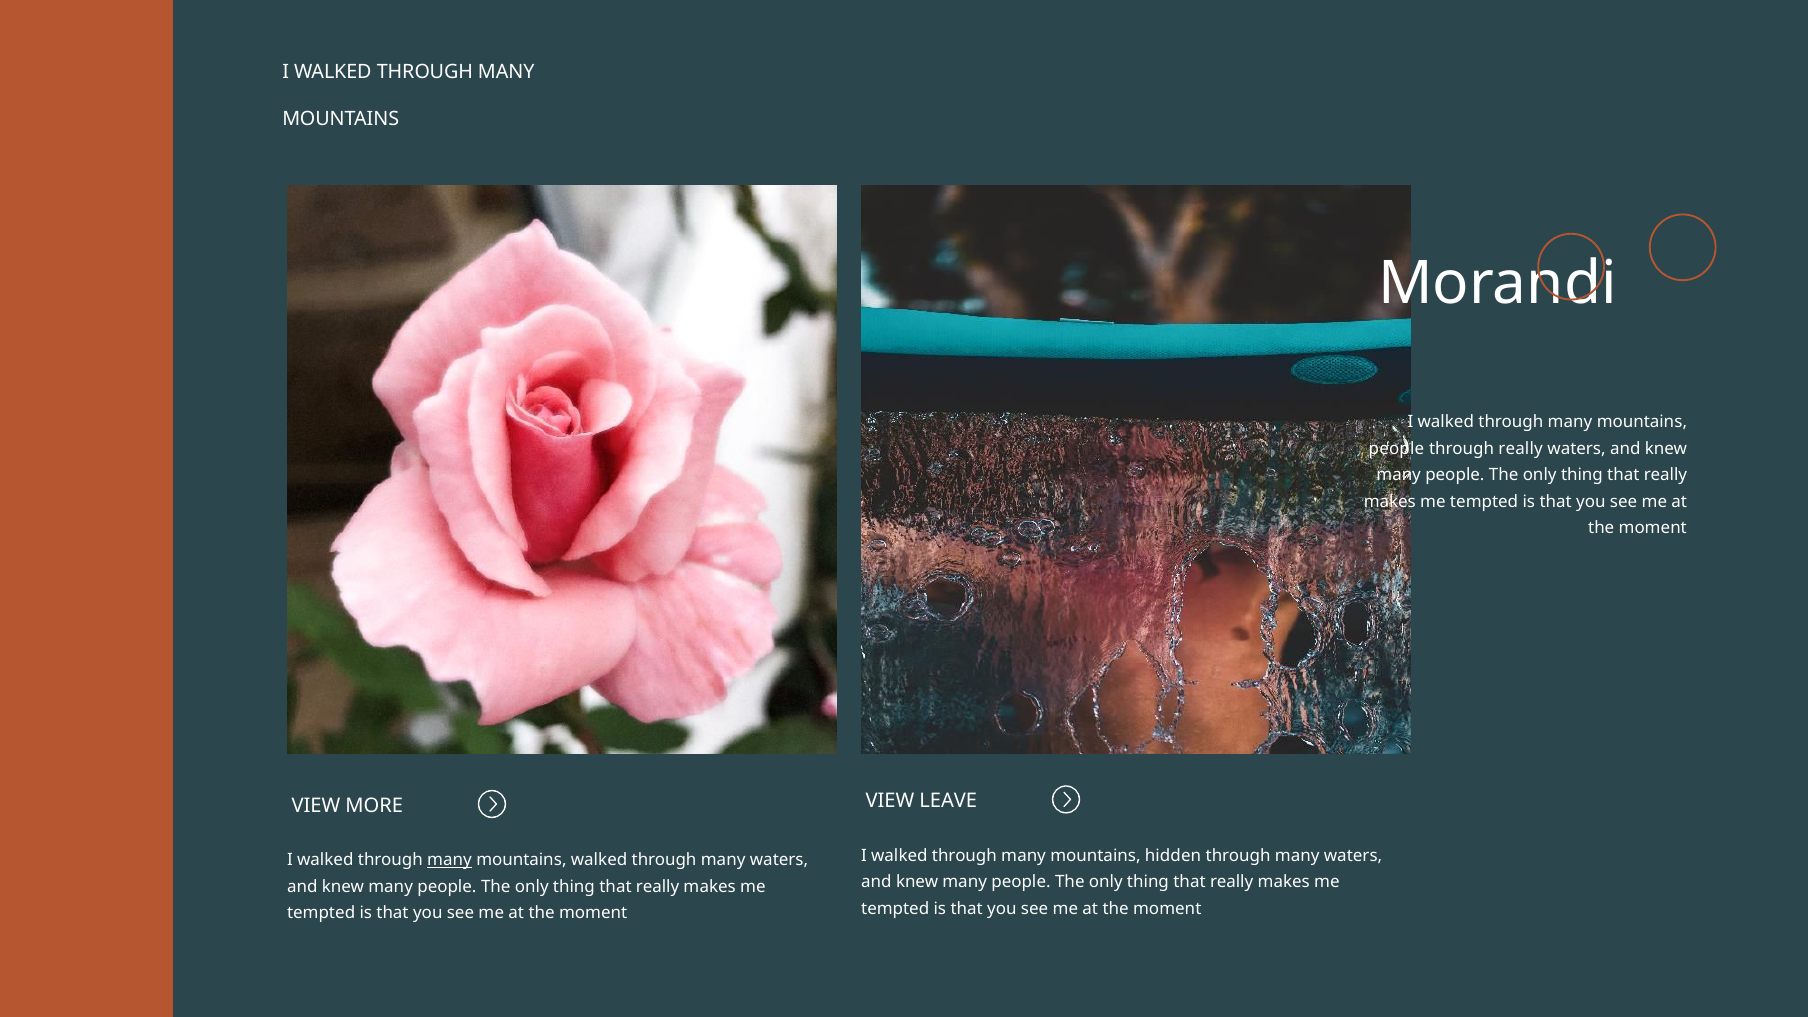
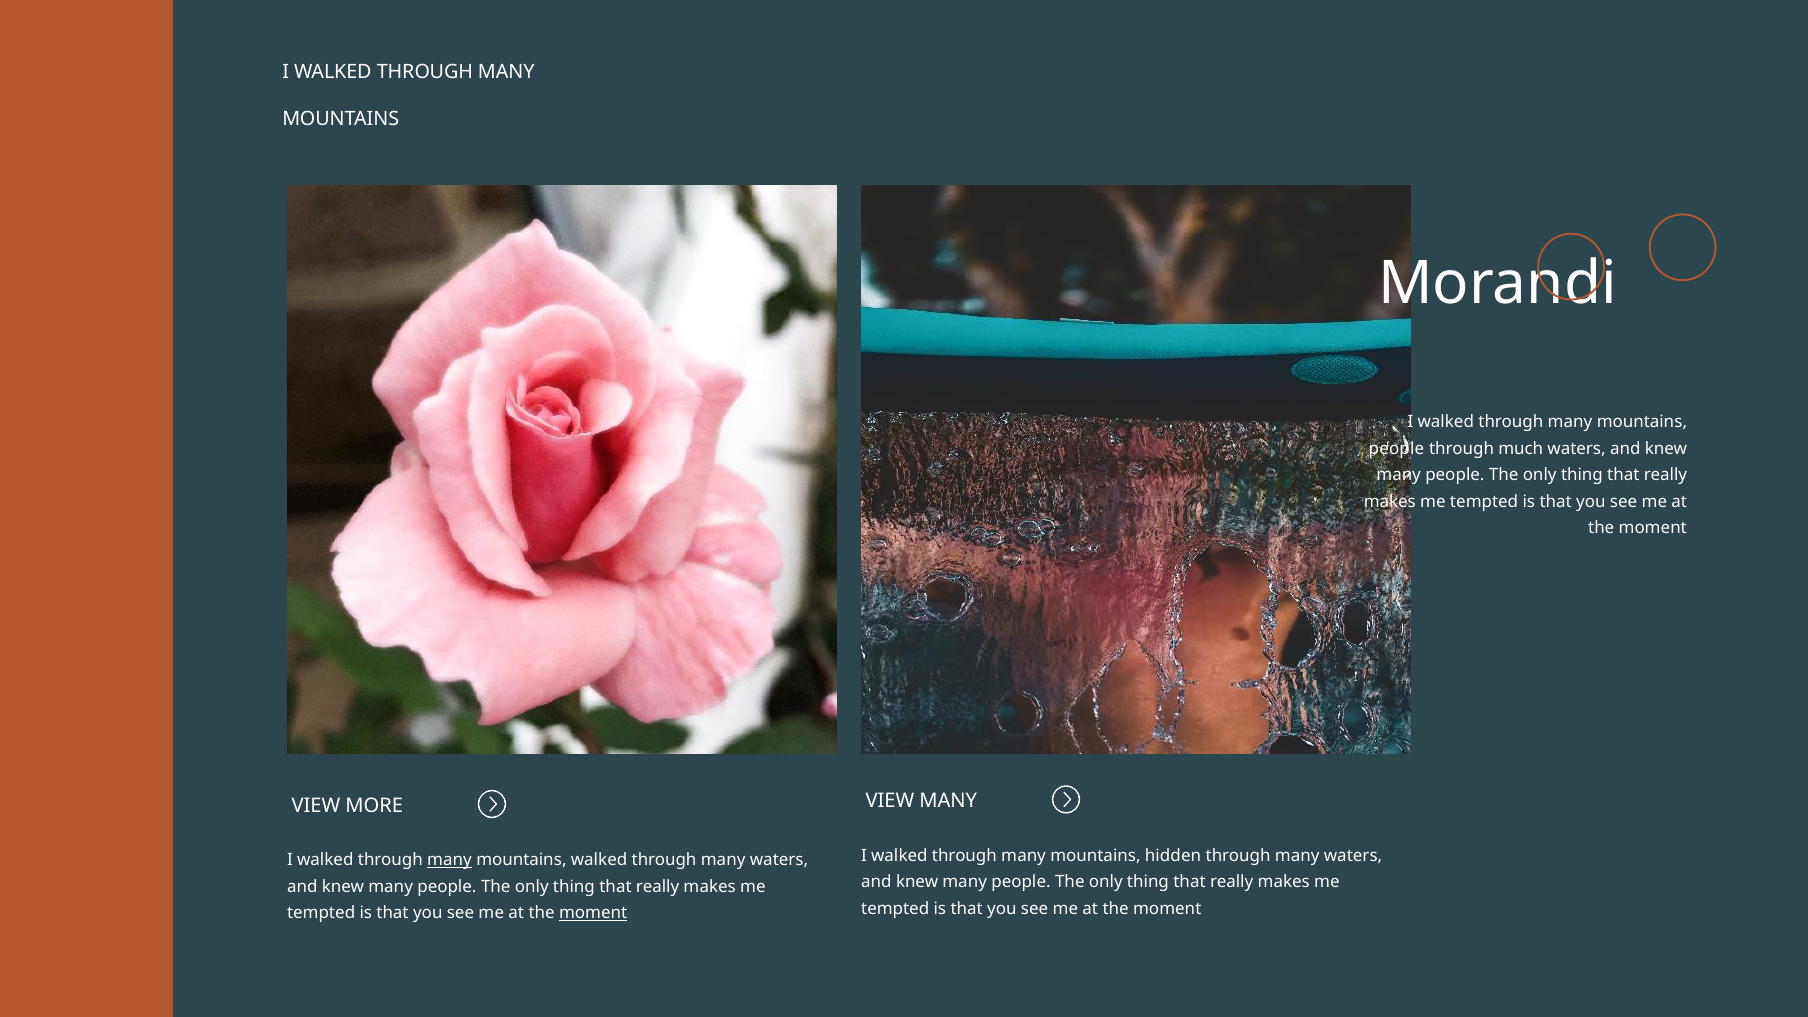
through really: really -> much
VIEW LEAVE: LEAVE -> MANY
moment at (593, 913) underline: none -> present
